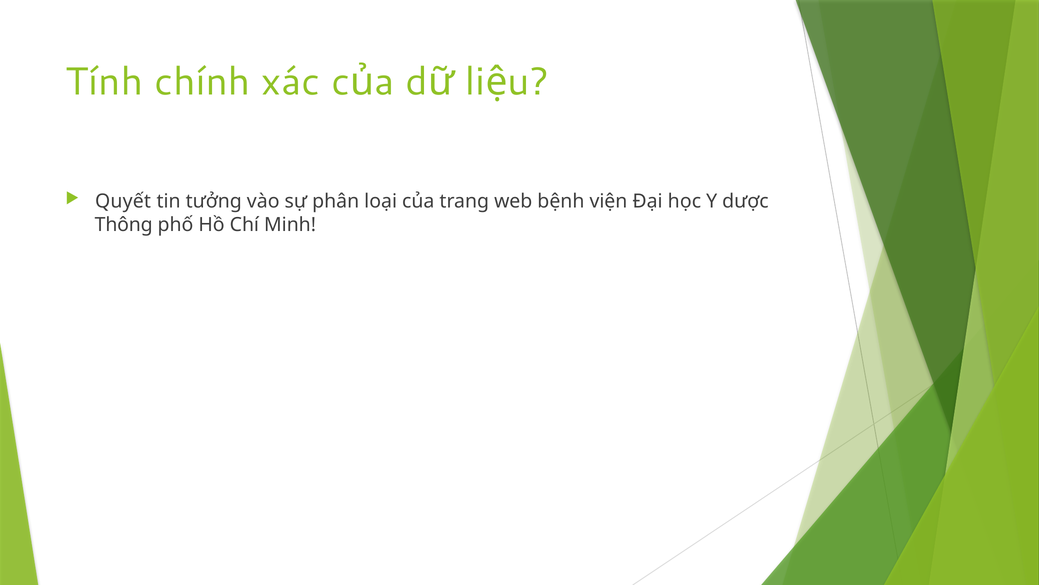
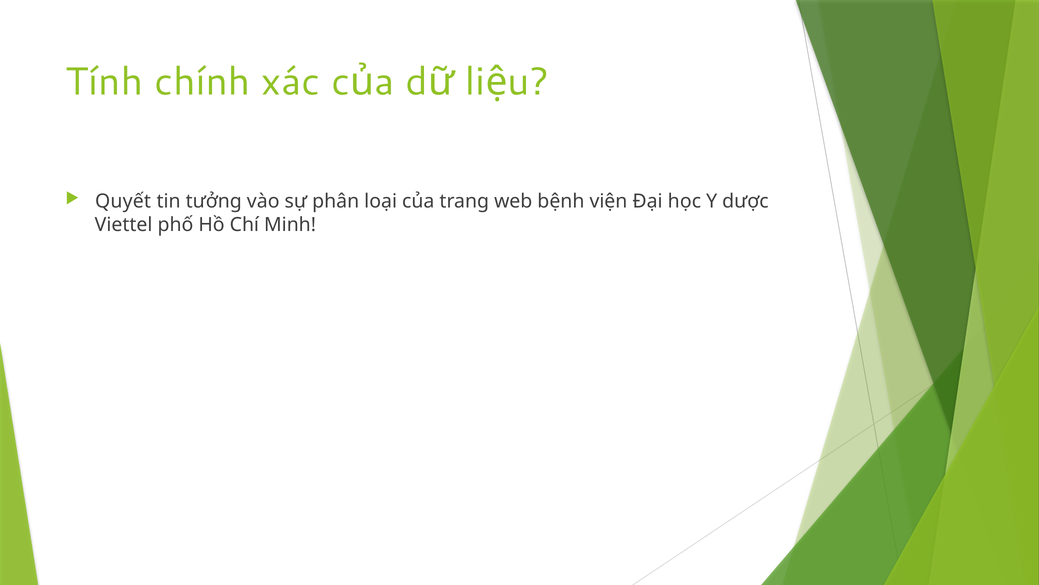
Thông: Thông -> Viettel
